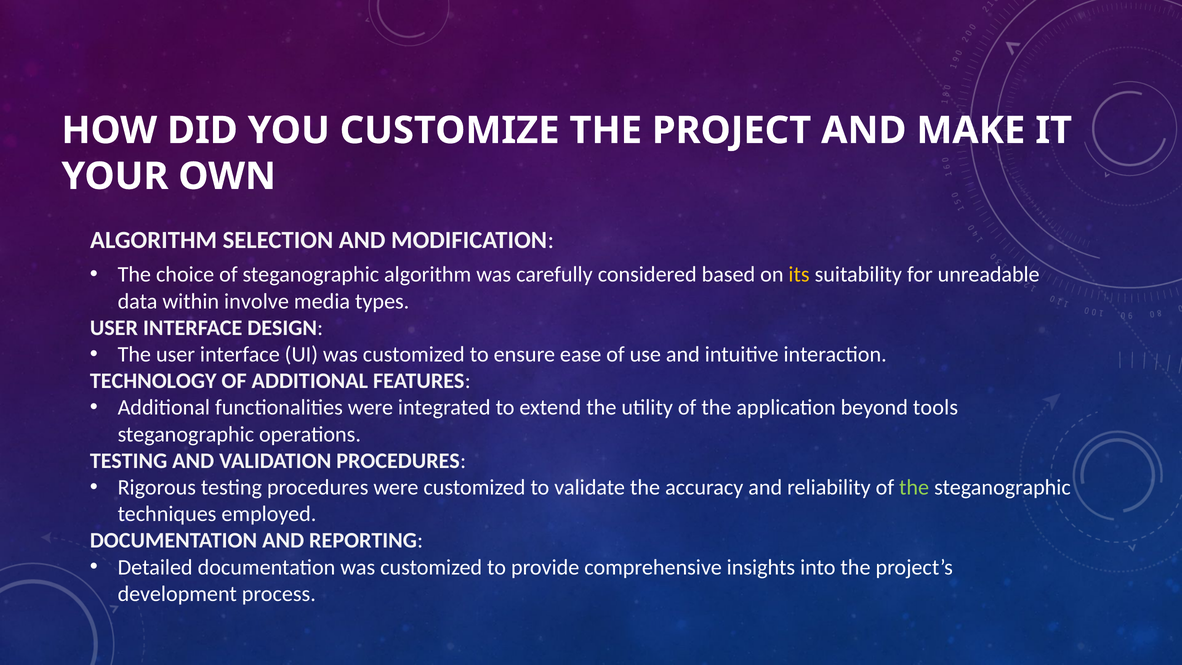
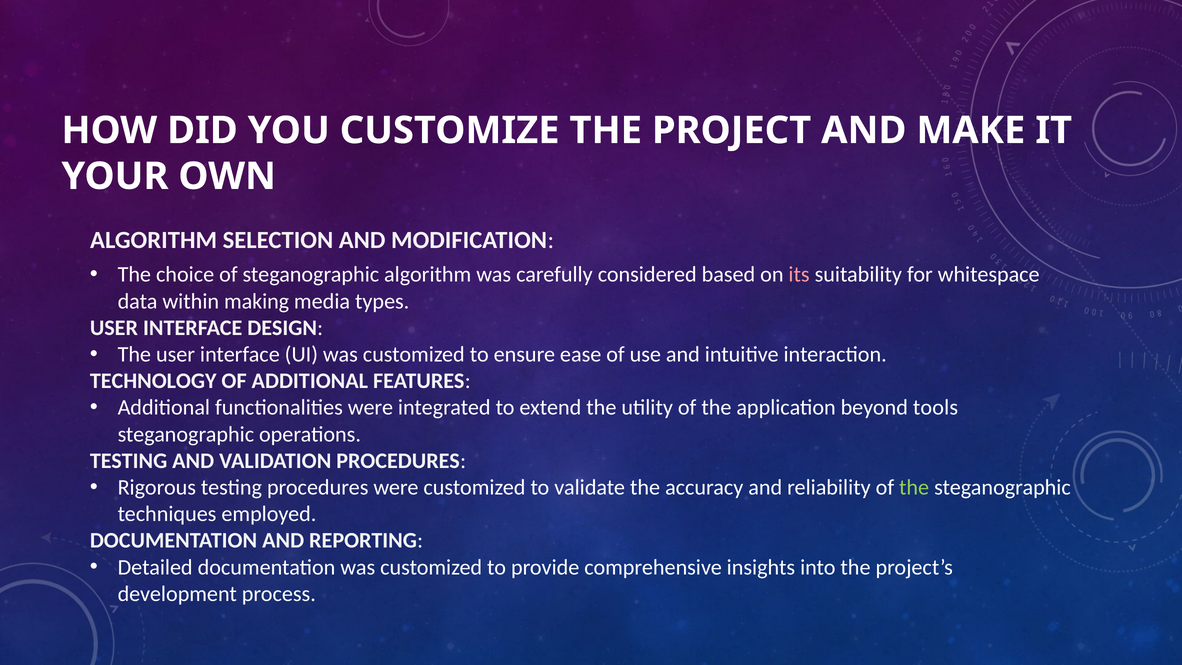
its colour: yellow -> pink
unreadable: unreadable -> whitespace
involve: involve -> making
